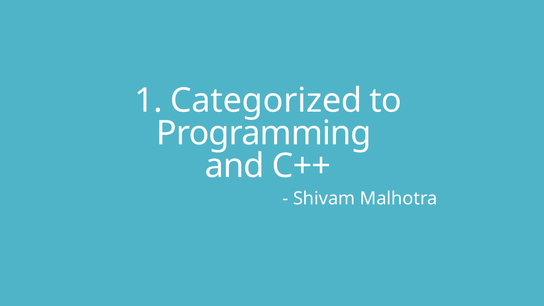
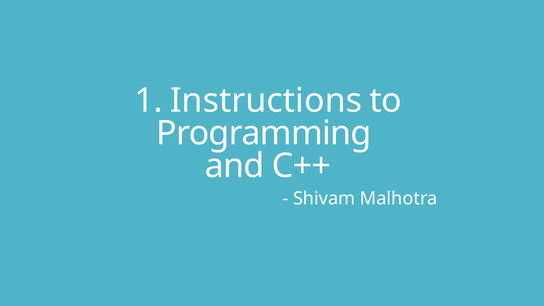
Categorized: Categorized -> Instructions
